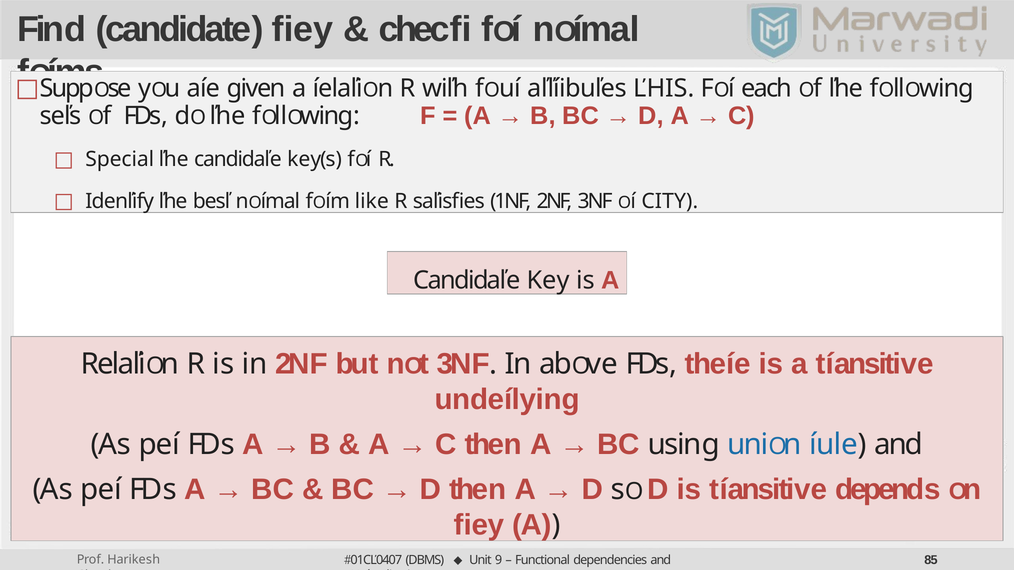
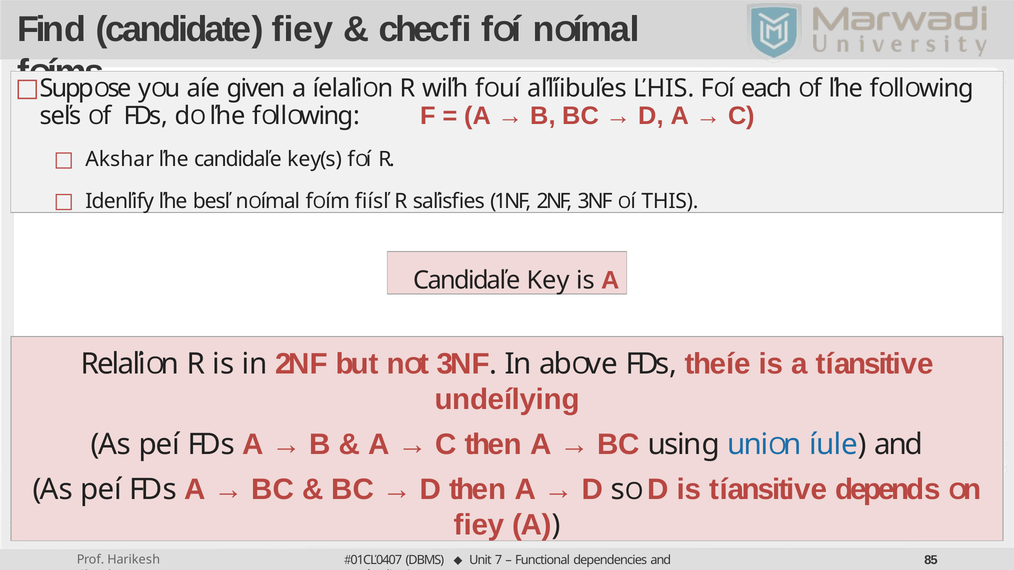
Special: Special -> Akshar
like: like -> ﬁísľ
CITY: CITY -> THIS
9: 9 -> 7
